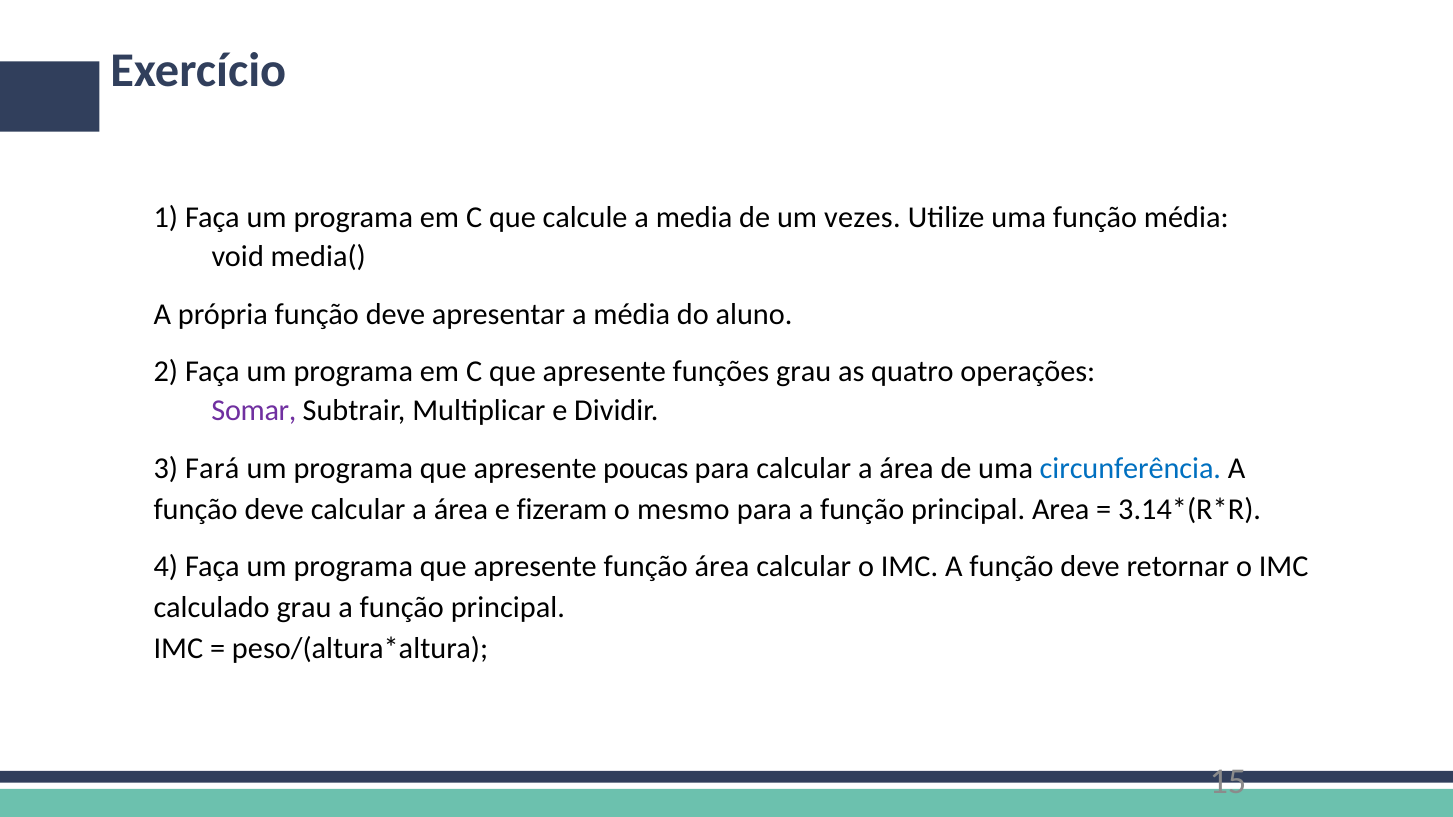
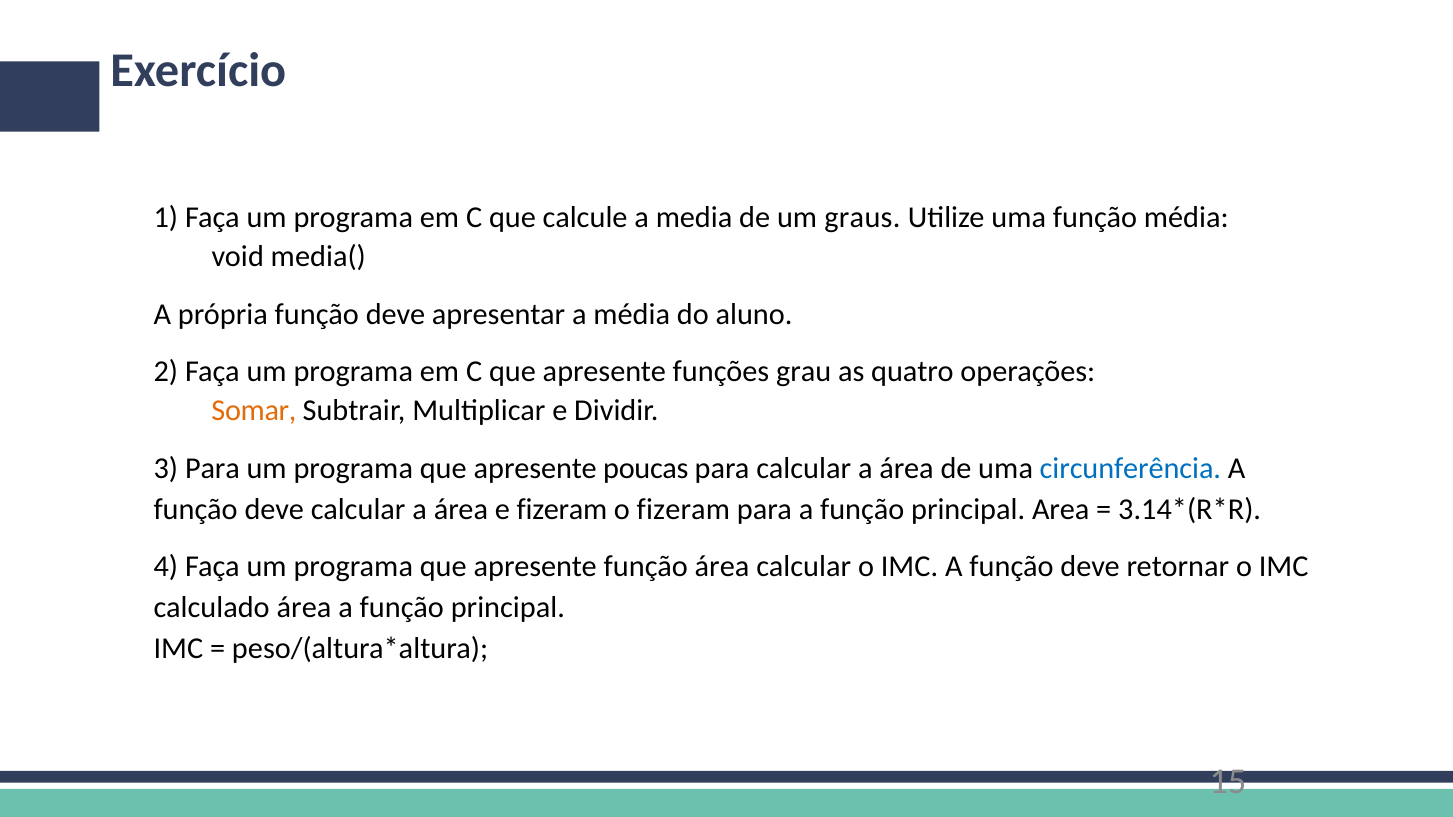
vezes: vezes -> graus
Somar colour: purple -> orange
3 Fará: Fará -> Para
o mesmo: mesmo -> fizeram
calculado grau: grau -> área
